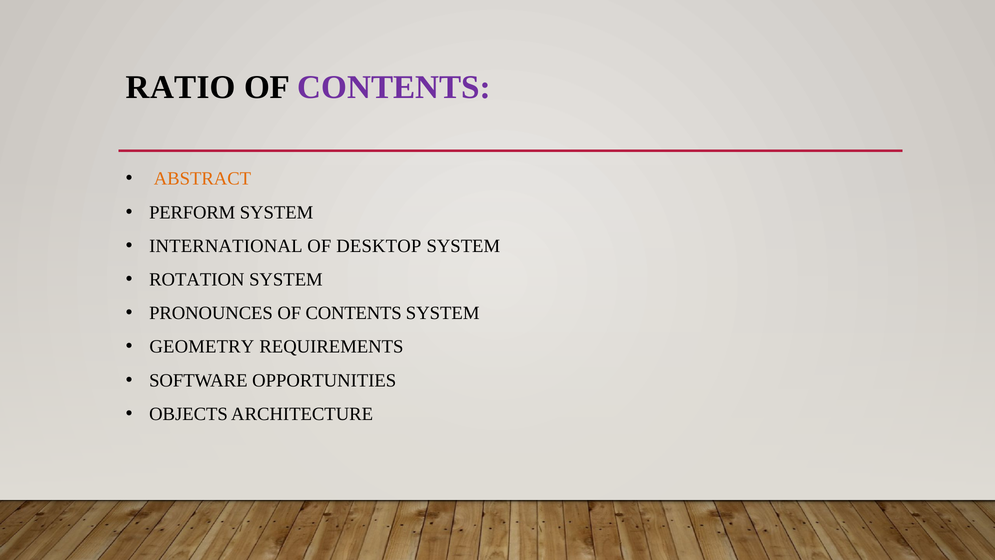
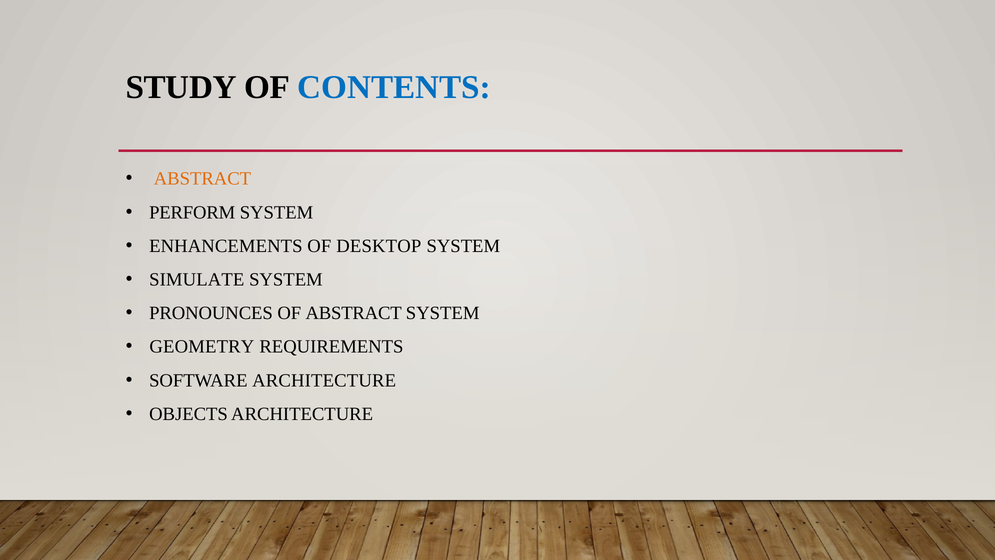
RATIO: RATIO -> STUDY
CONTENTS at (394, 87) colour: purple -> blue
INTERNATIONAL: INTERNATIONAL -> ENHANCEMENTS
ROTATION: ROTATION -> SIMULATE
CONTENTS at (354, 313): CONTENTS -> ABSTRACT
SOFTWARE OPPORTUNITIES: OPPORTUNITIES -> ARCHITECTURE
